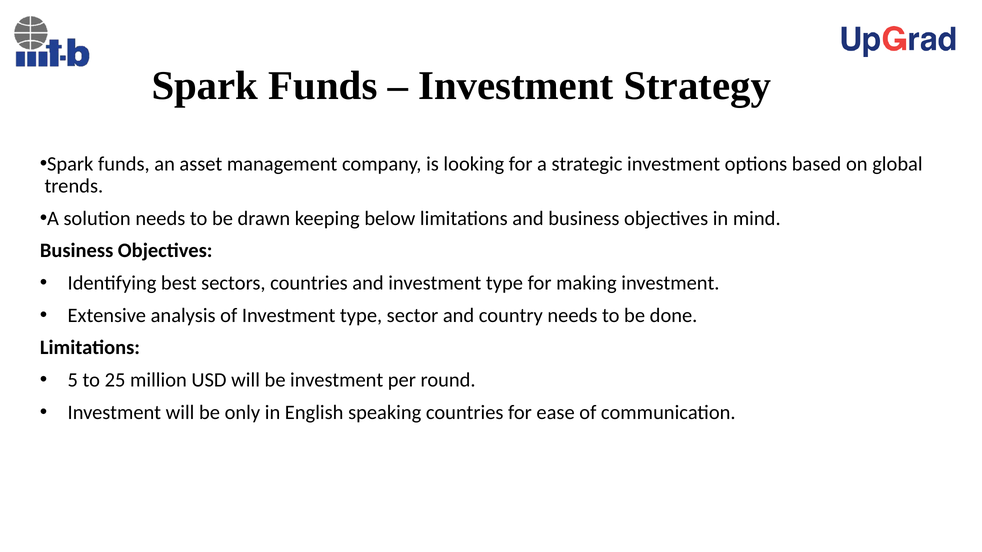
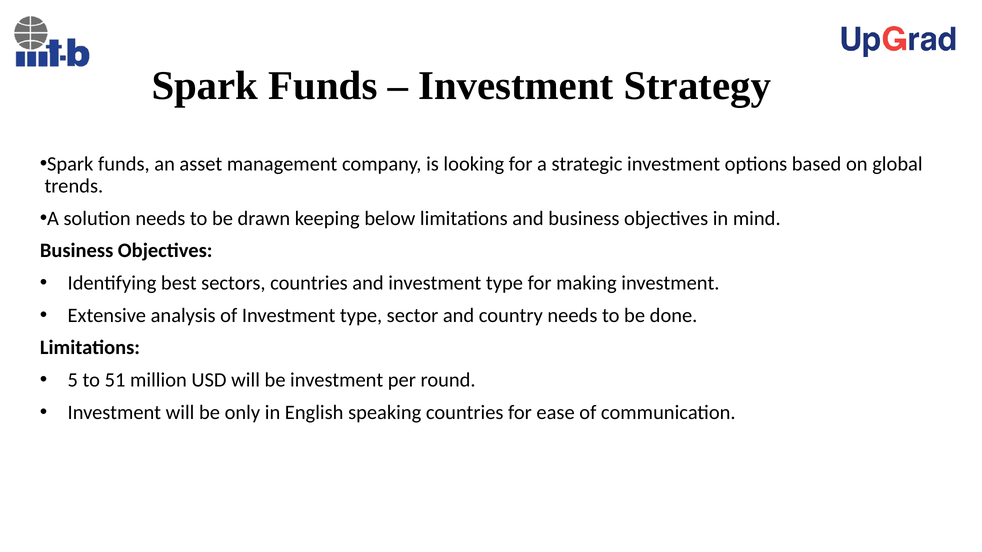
25: 25 -> 51
